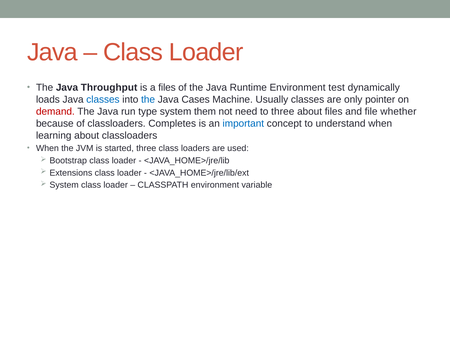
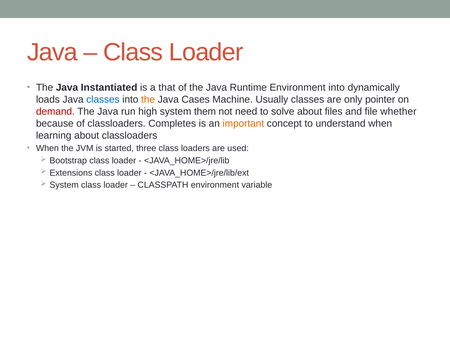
Throughput: Throughput -> Instantiated
a files: files -> that
Environment test: test -> into
the at (148, 100) colour: blue -> orange
type: type -> high
to three: three -> solve
important colour: blue -> orange
